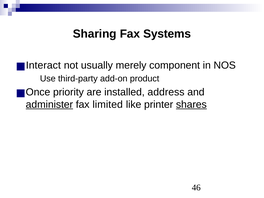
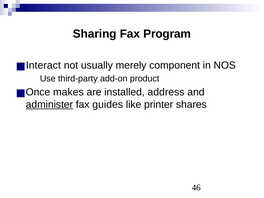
Systems: Systems -> Program
priority: priority -> makes
limited: limited -> guides
shares underline: present -> none
